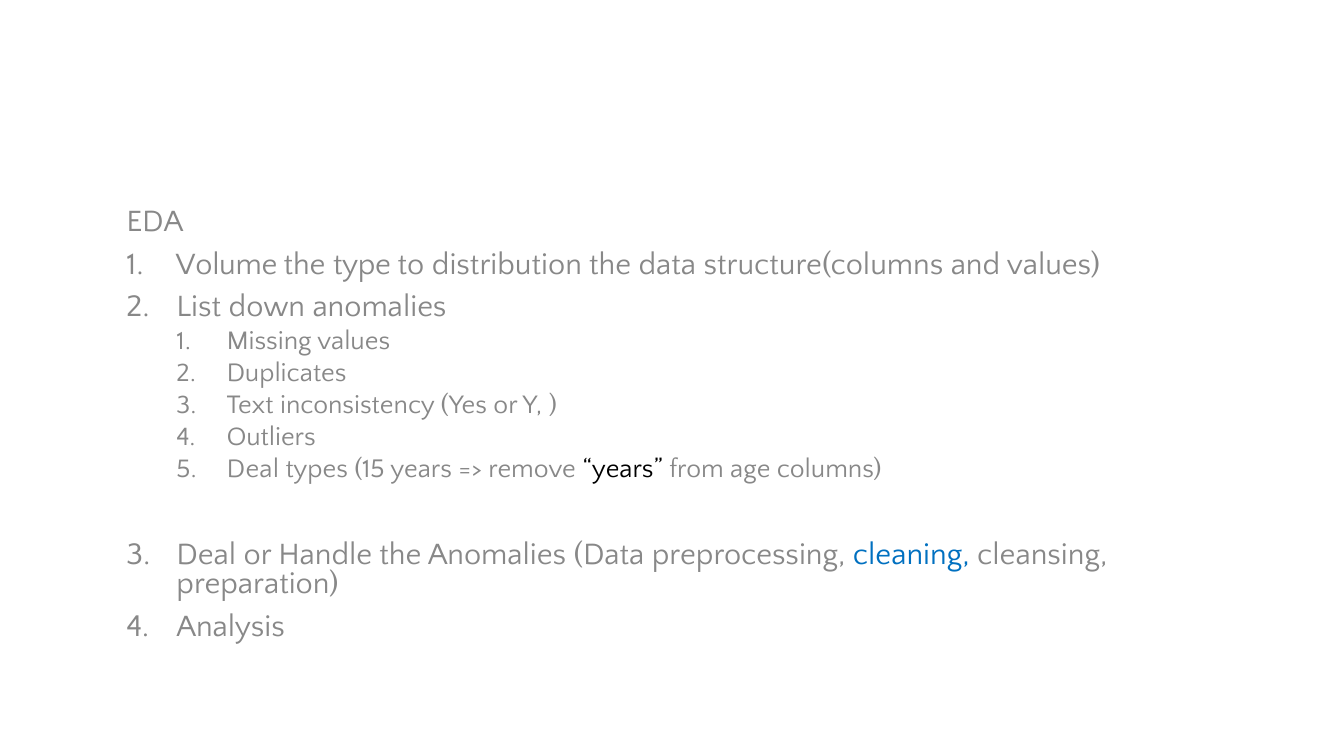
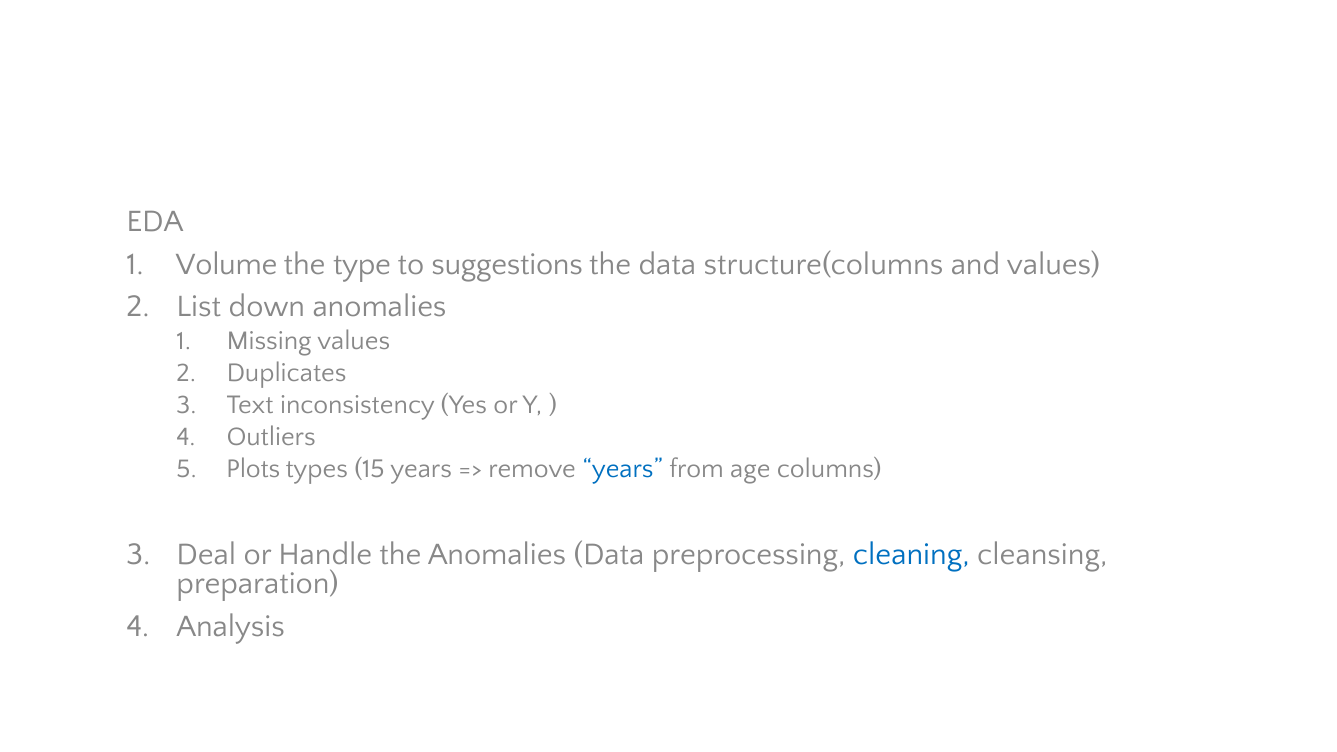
distribution: distribution -> suggestions
Deal at (253, 468): Deal -> Plots
years at (623, 468) colour: black -> blue
